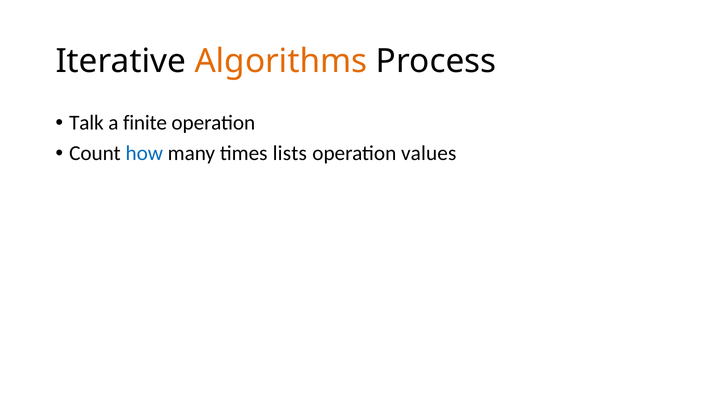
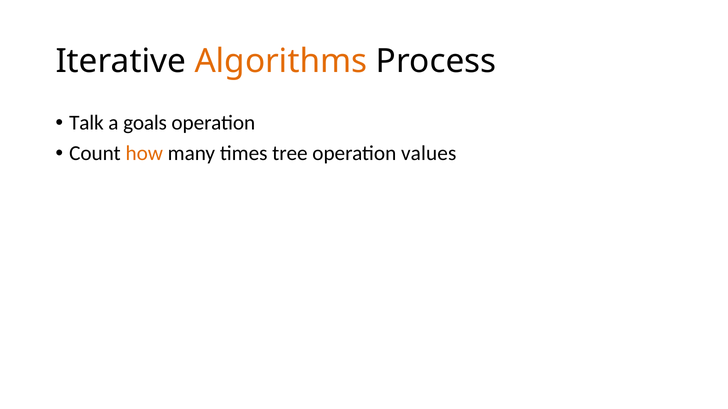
finite: finite -> goals
how colour: blue -> orange
lists: lists -> tree
